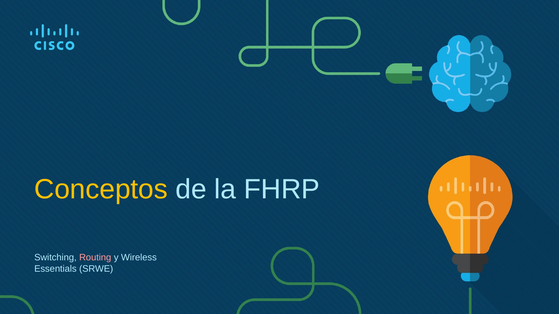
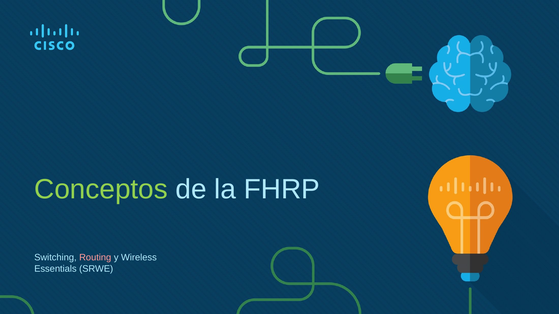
Conceptos colour: yellow -> light green
